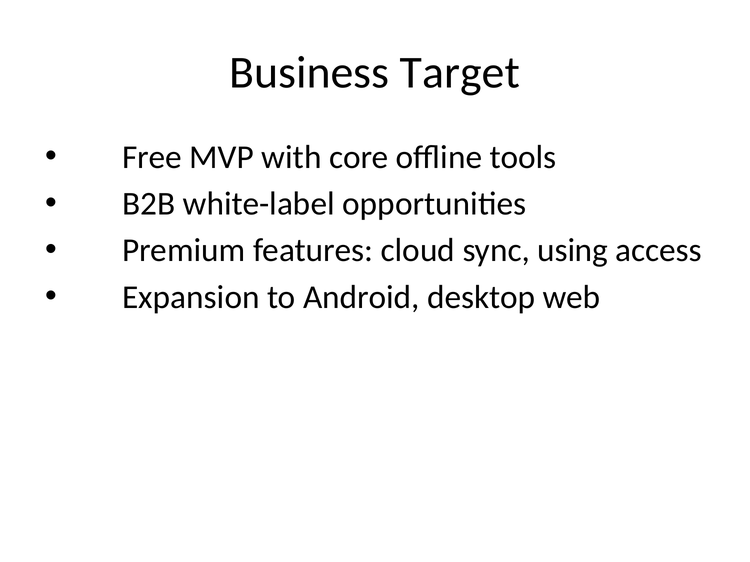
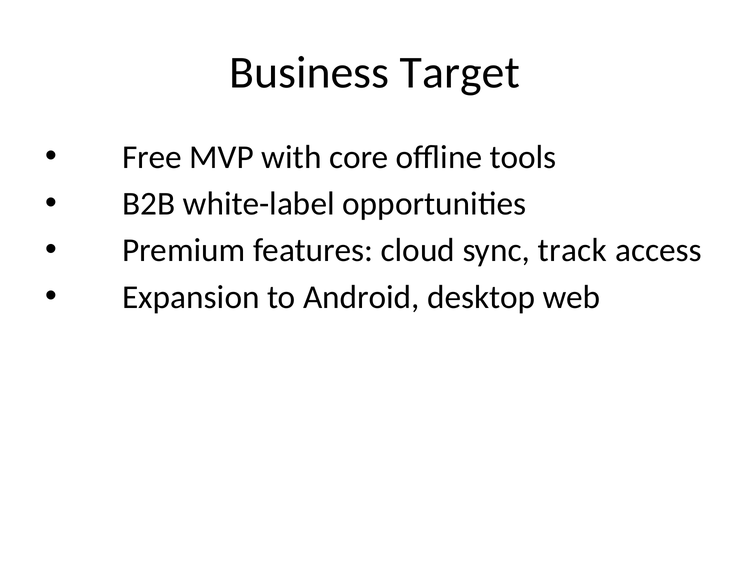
using: using -> track
